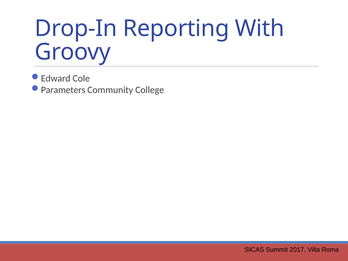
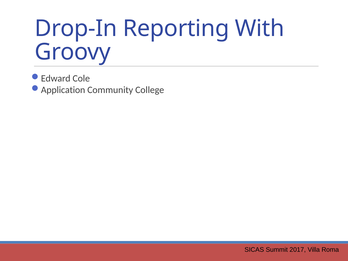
Parameters: Parameters -> Application
